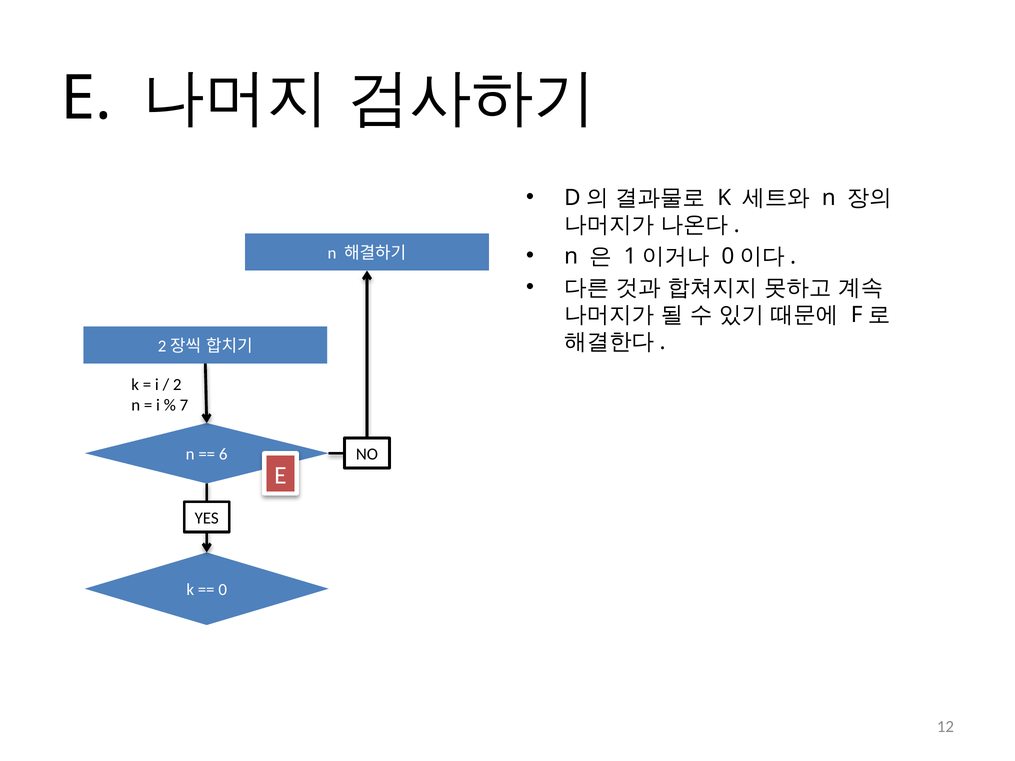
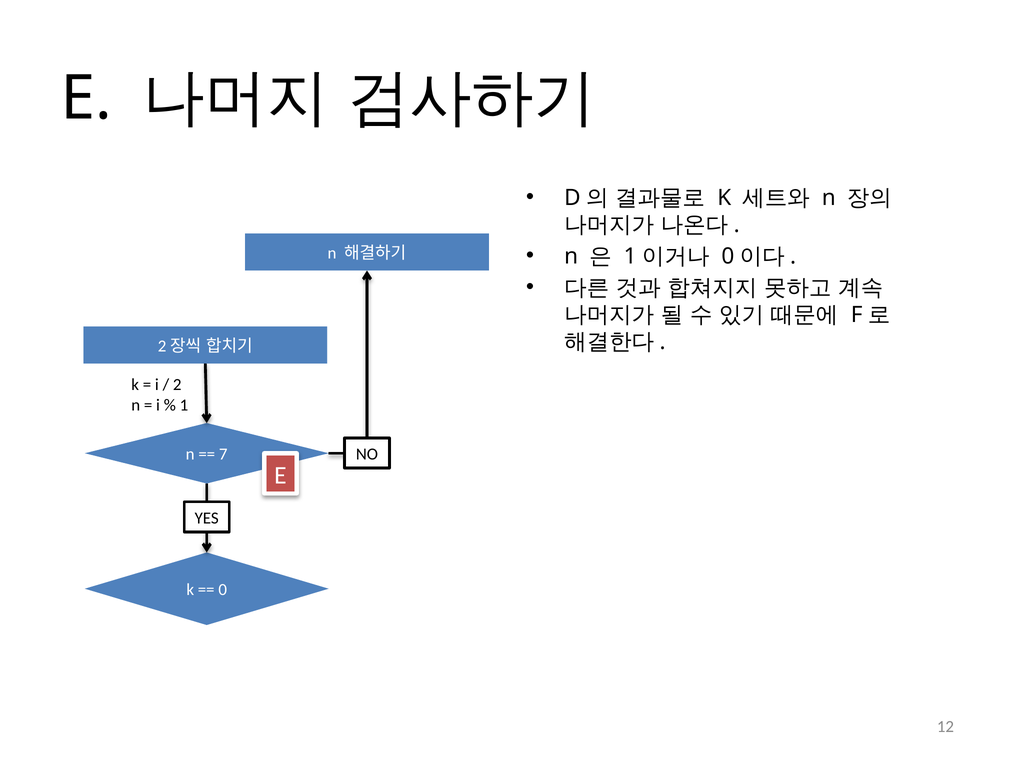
7: 7 -> 1
6: 6 -> 7
